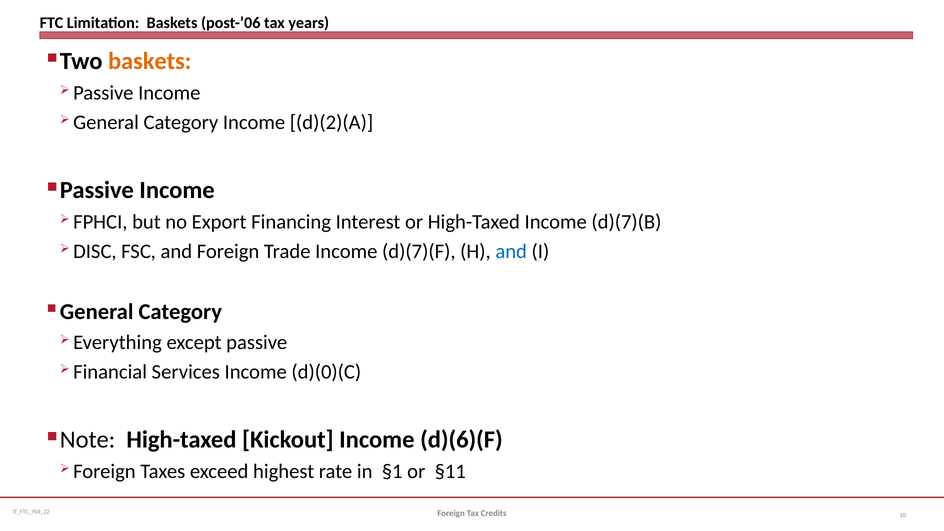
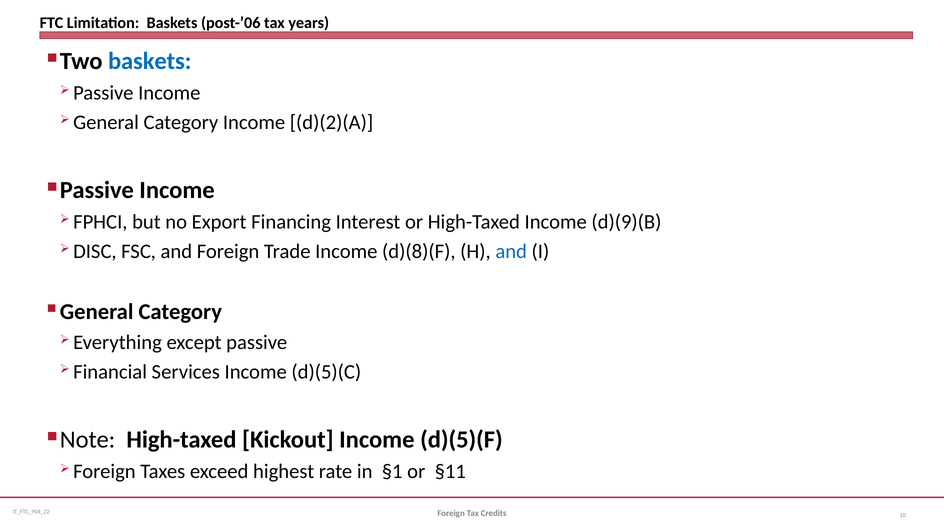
baskets at (150, 61) colour: orange -> blue
d)(7)(B: d)(7)(B -> d)(9)(B
d)(7)(F: d)(7)(F -> d)(8)(F
d)(0)(C: d)(0)(C -> d)(5)(C
d)(6)(F: d)(6)(F -> d)(5)(F
